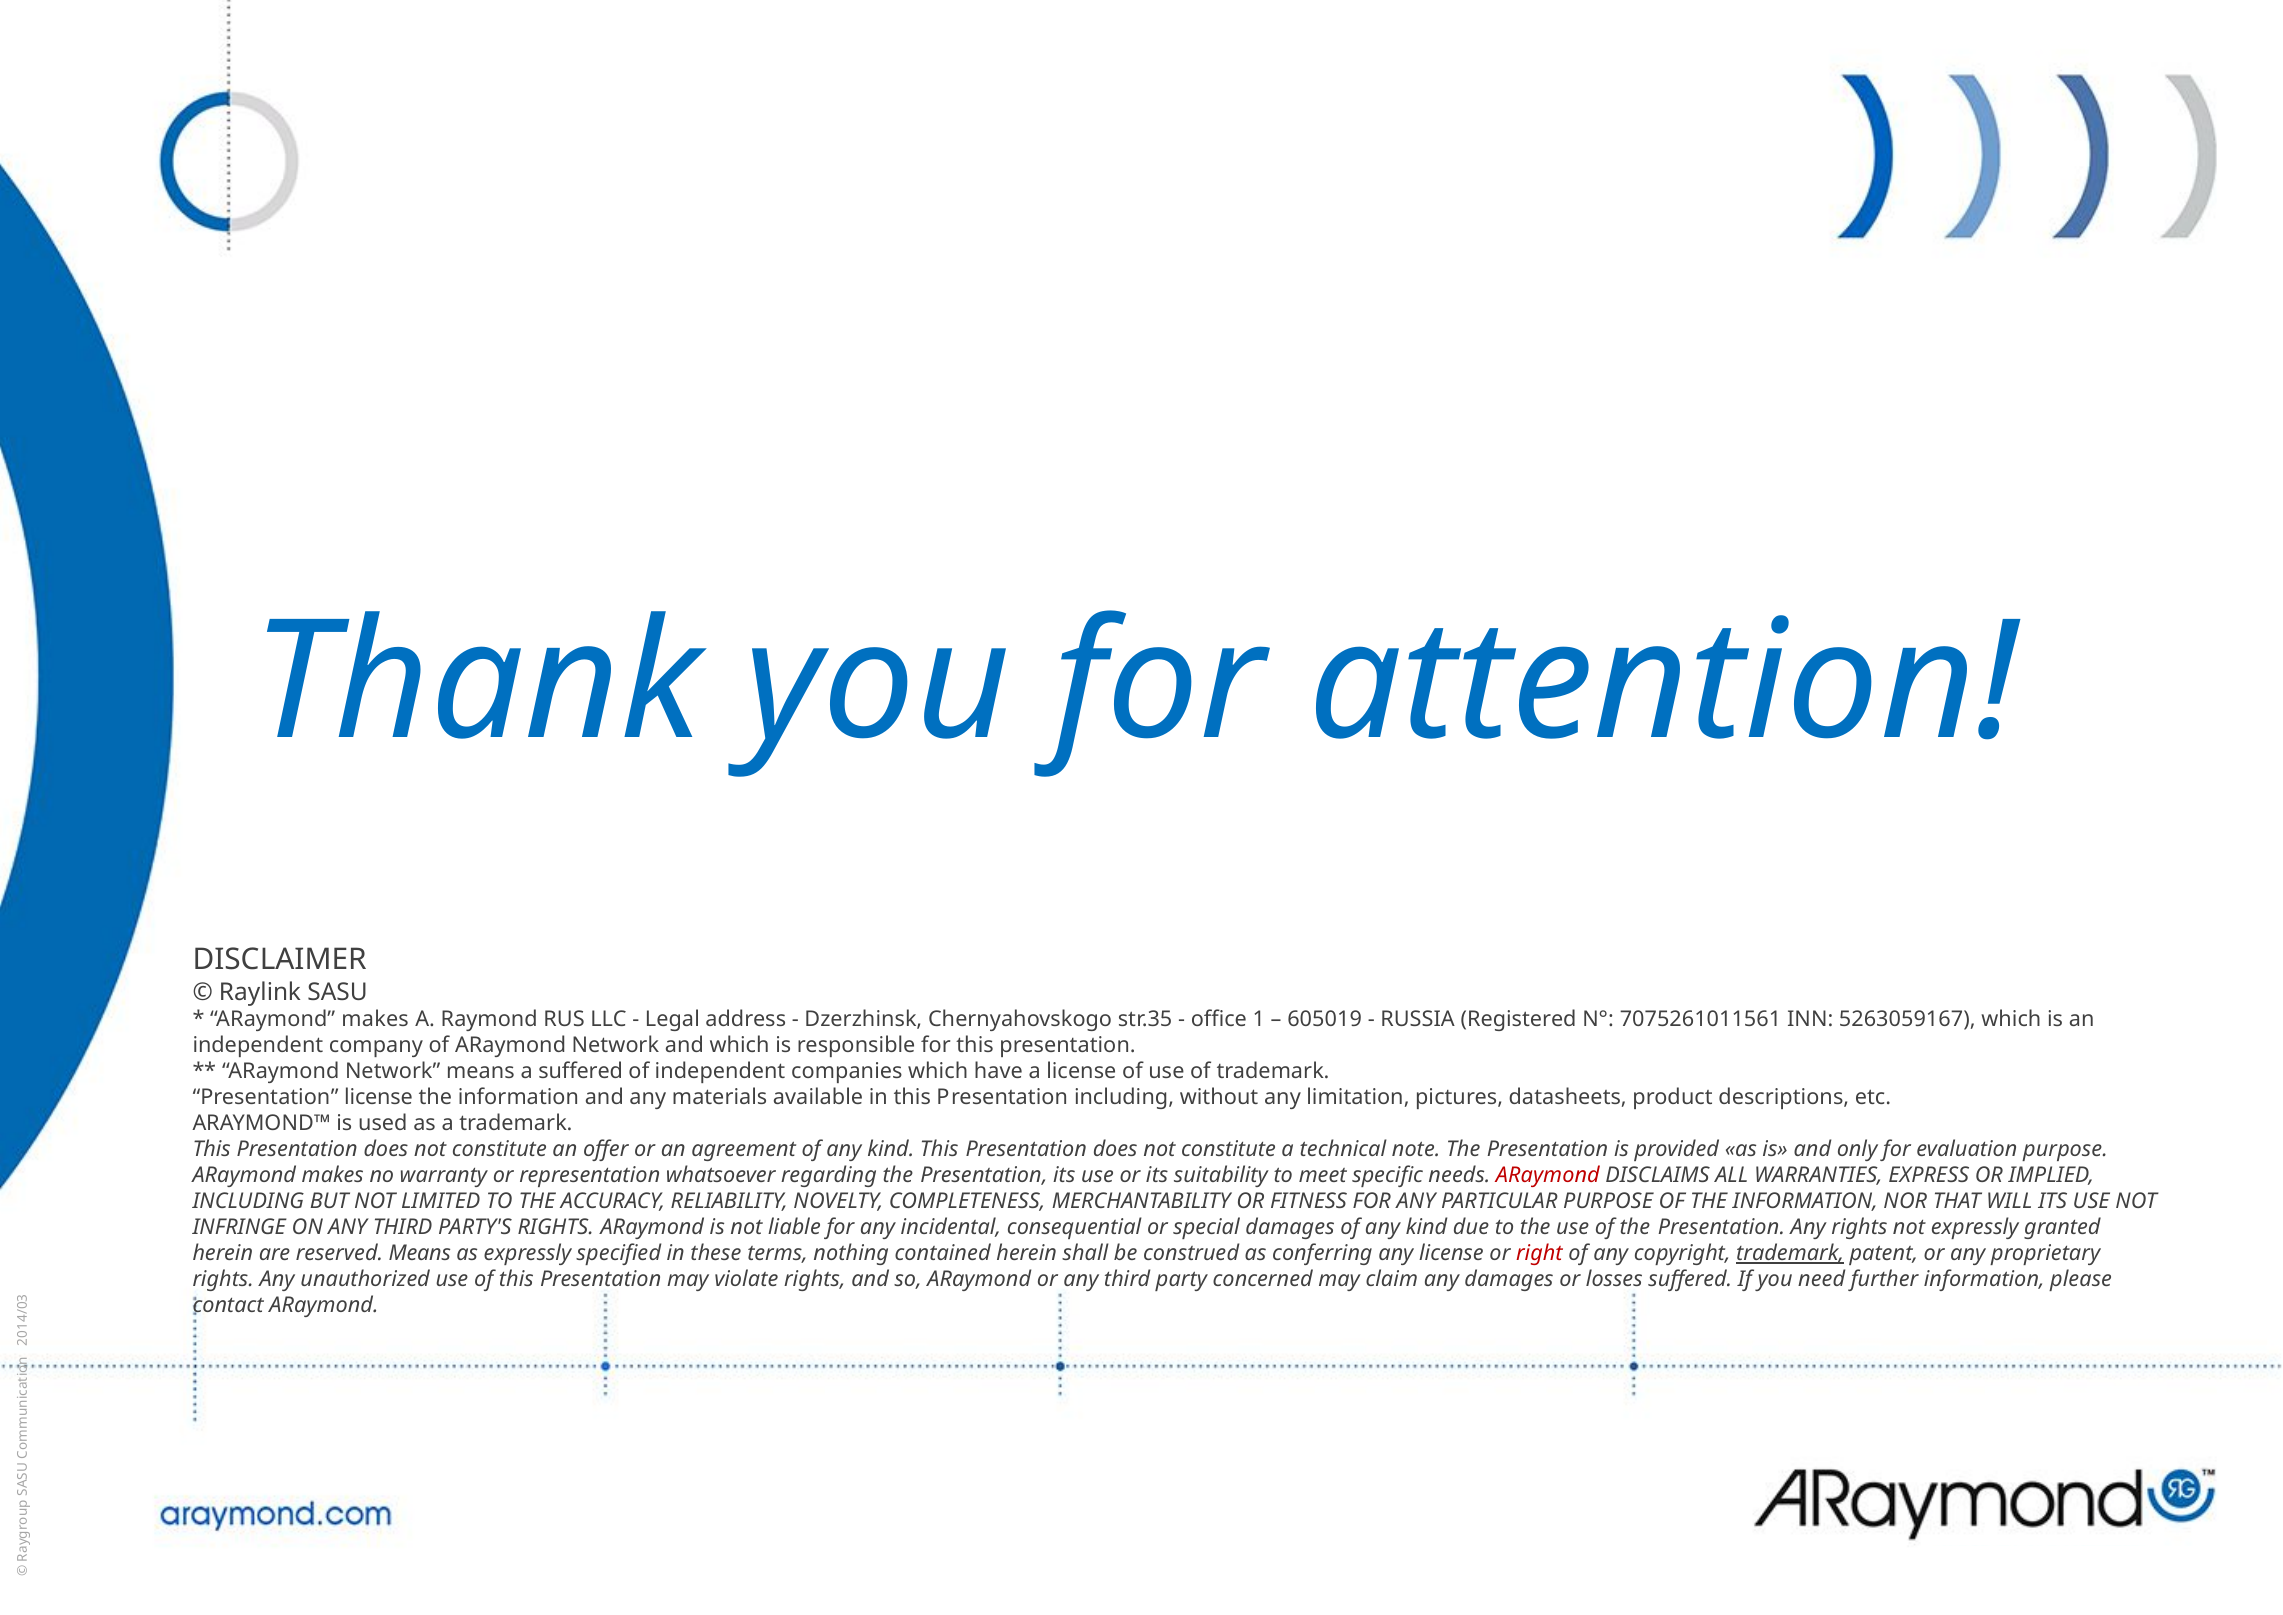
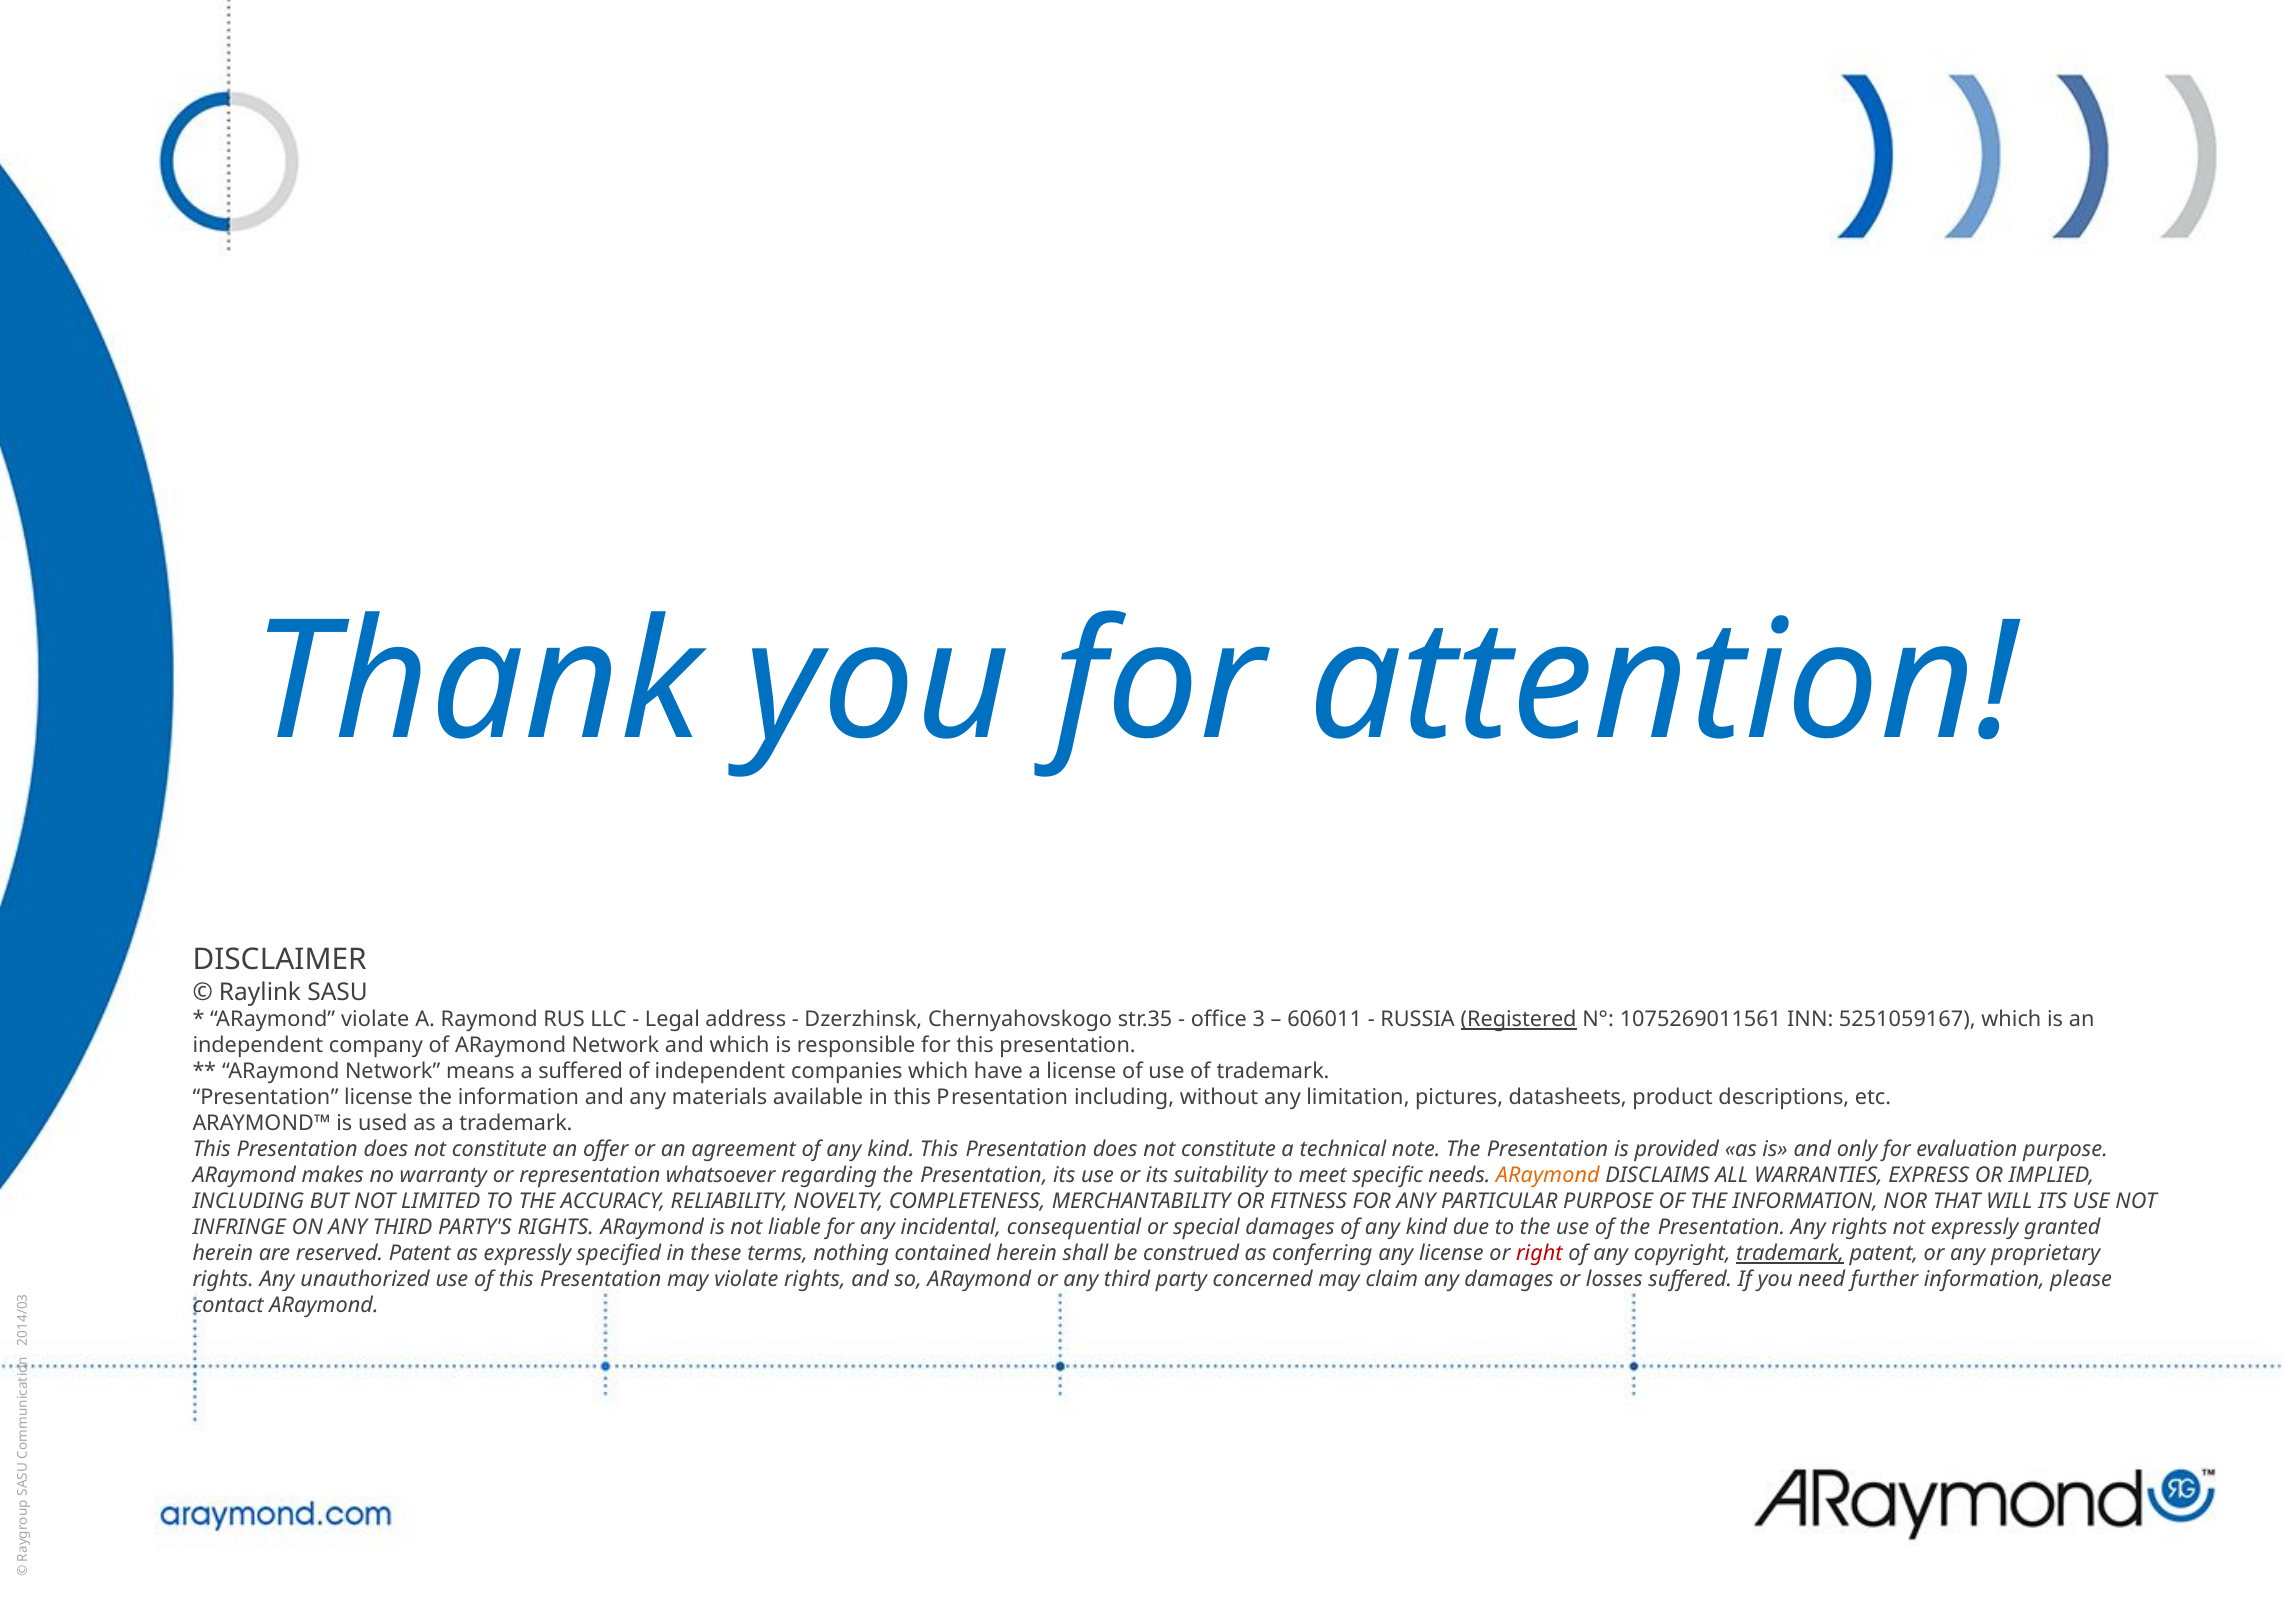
makes at (375, 1019): makes -> violate
office 1: 1 -> 3
605019: 605019 -> 606011
Registered underline: none -> present
7075261011561: 7075261011561 -> 1075269011561
5263059167: 5263059167 -> 5251059167
ARaymond at (1548, 1175) colour: red -> orange
reserved Means: Means -> Patent
